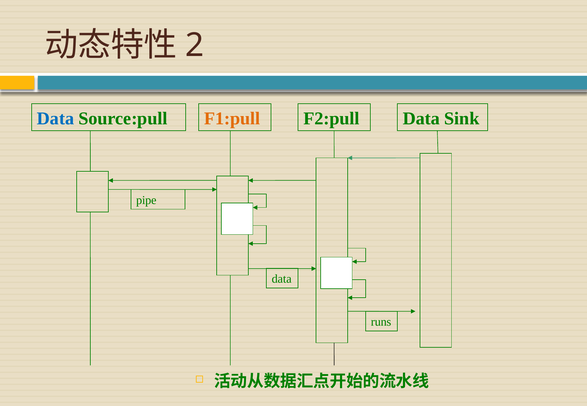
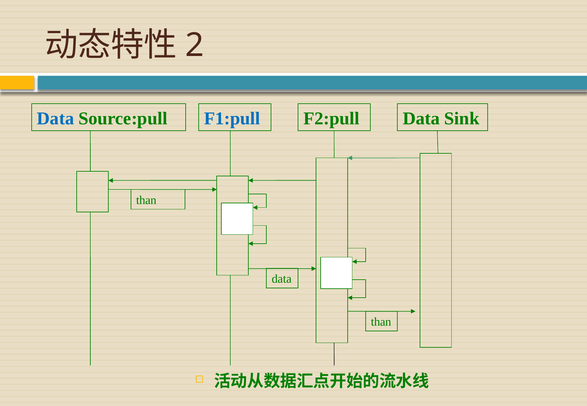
F1:pull colour: orange -> blue
pipe at (146, 200): pipe -> than
runs at (381, 322): runs -> than
